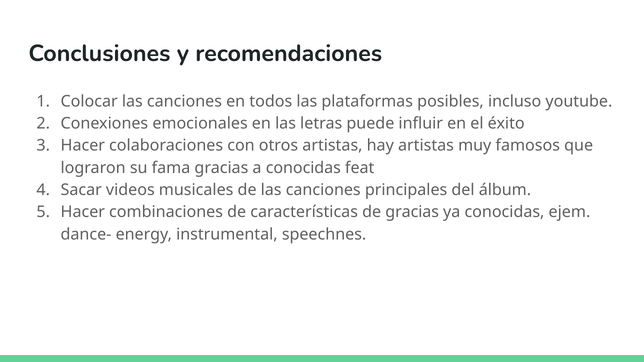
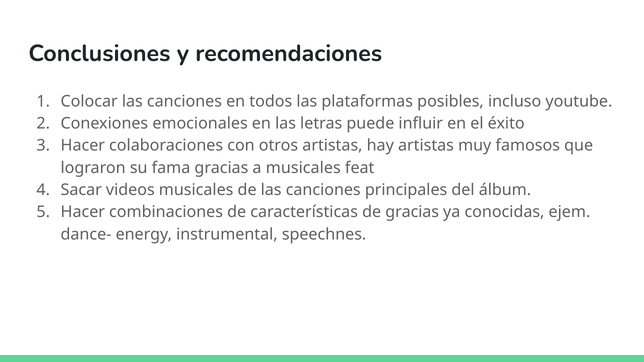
a conocidas: conocidas -> musicales
